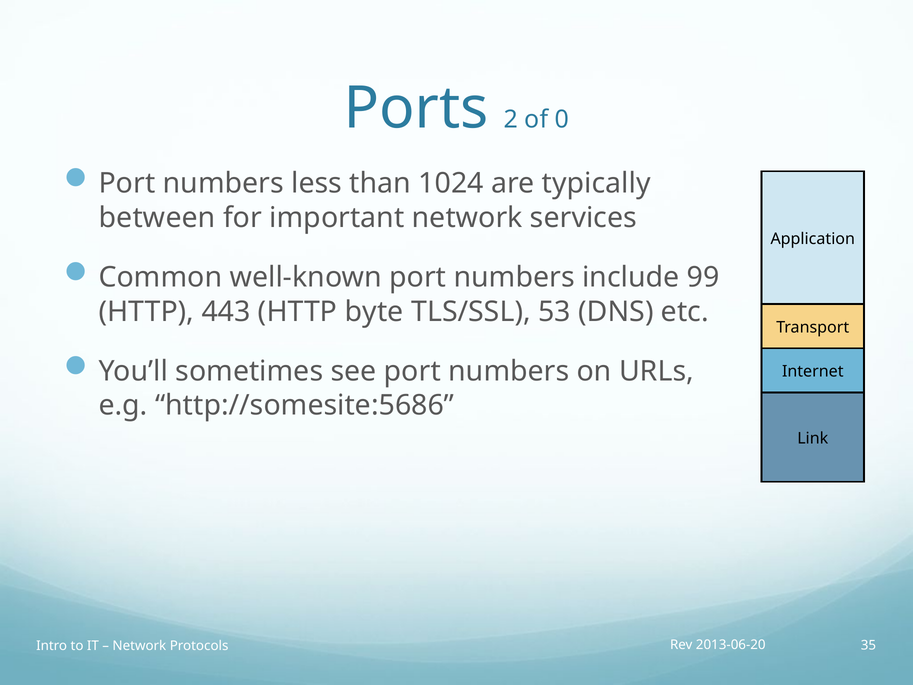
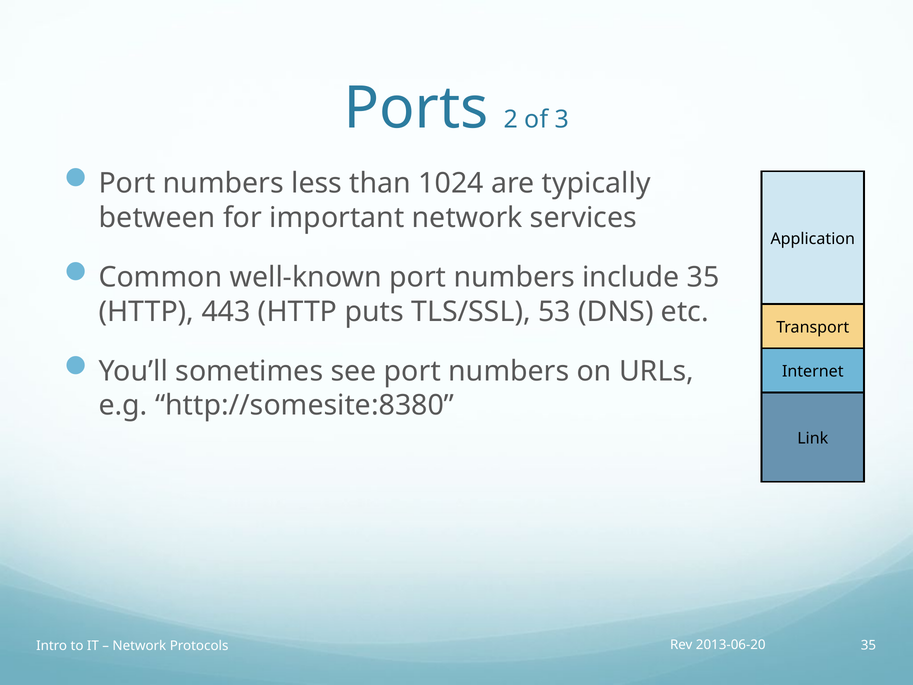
0: 0 -> 3
include 99: 99 -> 35
byte: byte -> puts
http://somesite:5686: http://somesite:5686 -> http://somesite:8380
